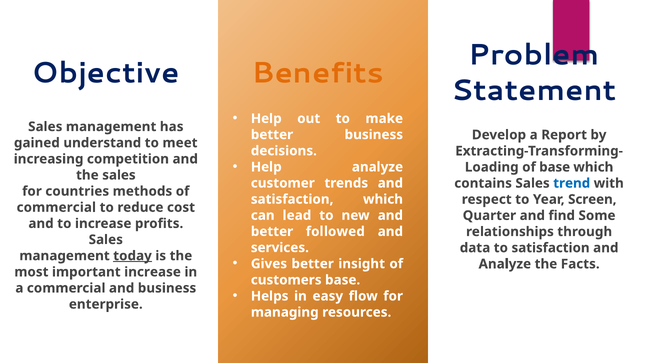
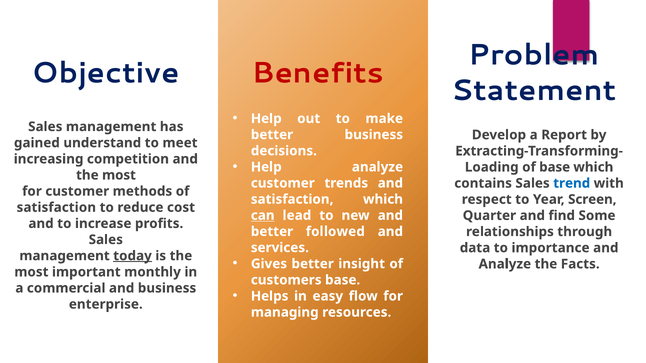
Benefits colour: orange -> red
sales at (119, 175): sales -> most
for countries: countries -> customer
commercial at (56, 208): commercial -> satisfaction
can underline: none -> present
to satisfaction: satisfaction -> importance
important increase: increase -> monthly
